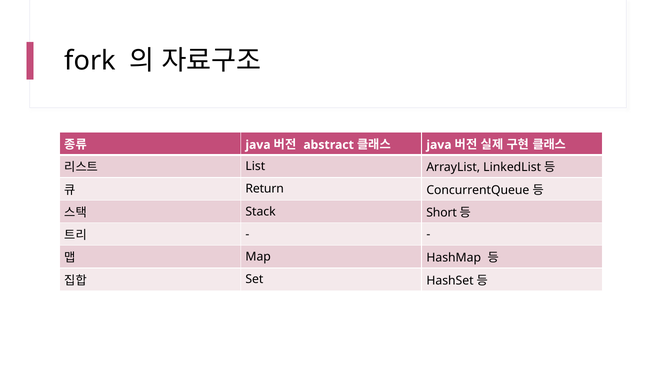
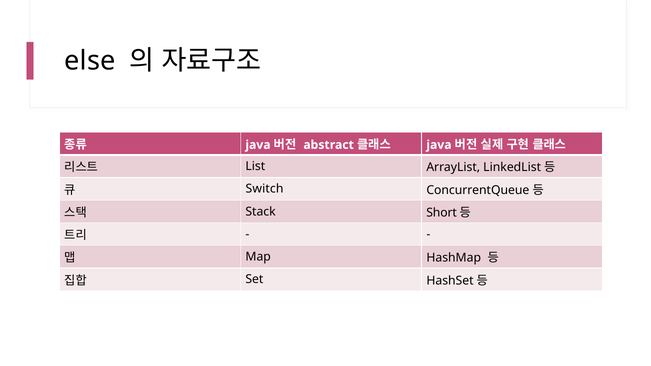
fork: fork -> else
Return: Return -> Switch
